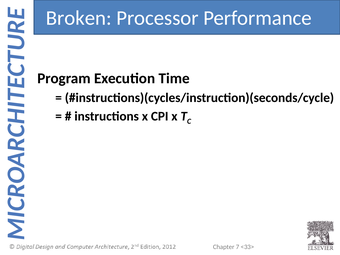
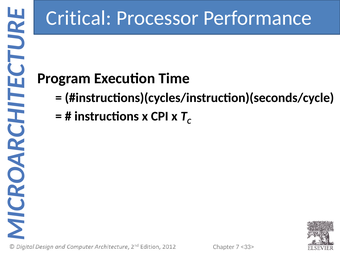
Broken: Broken -> Critical
